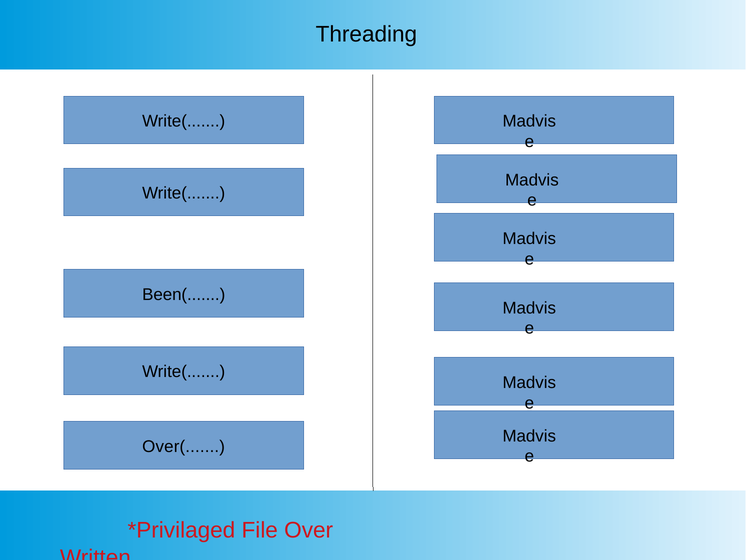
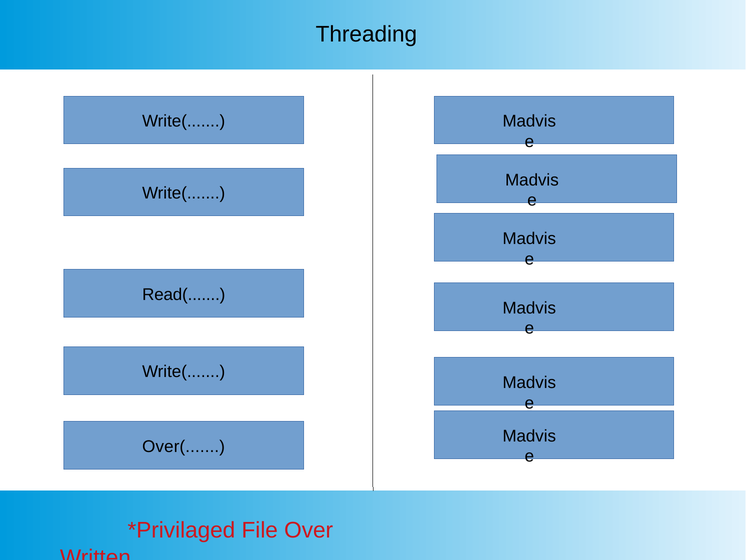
Been(: Been( -> Read(
